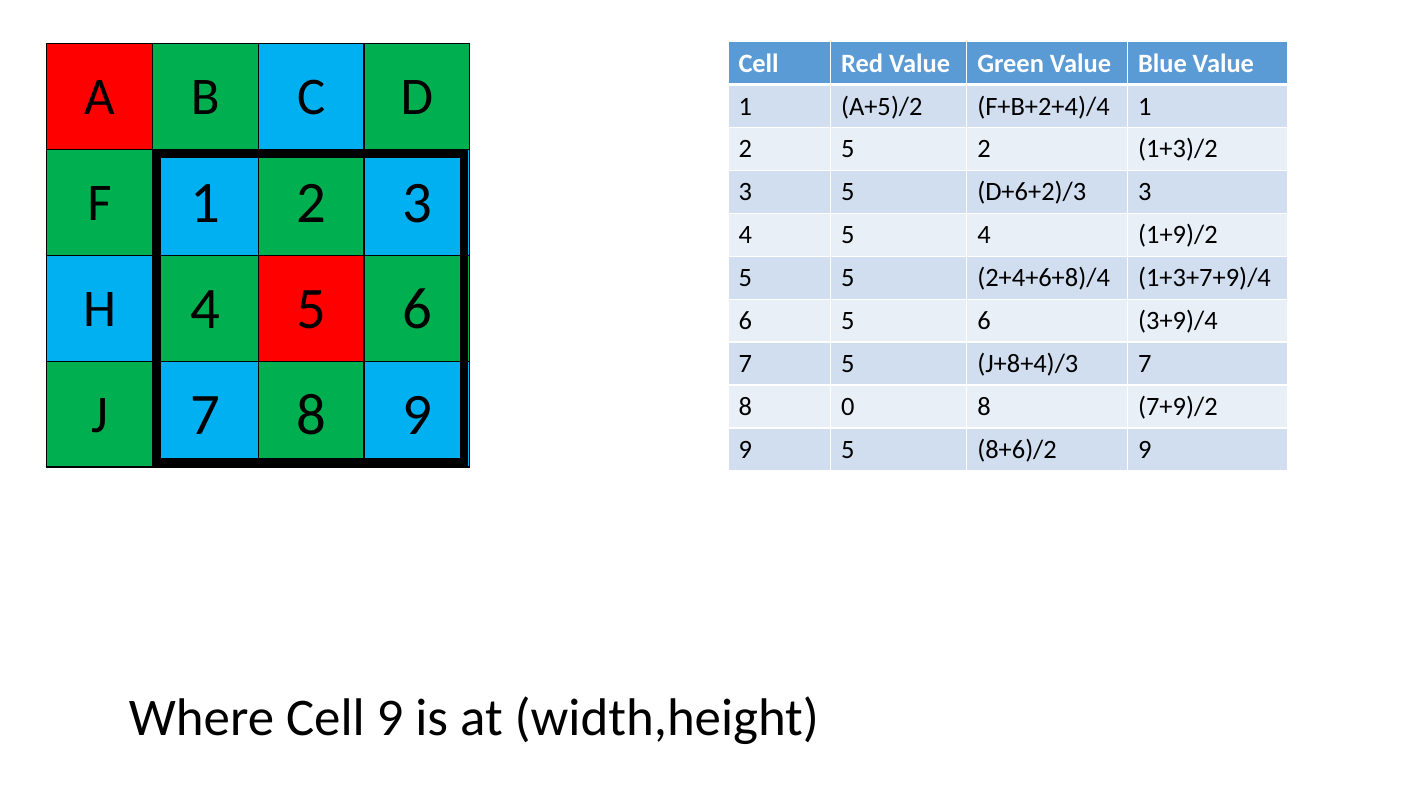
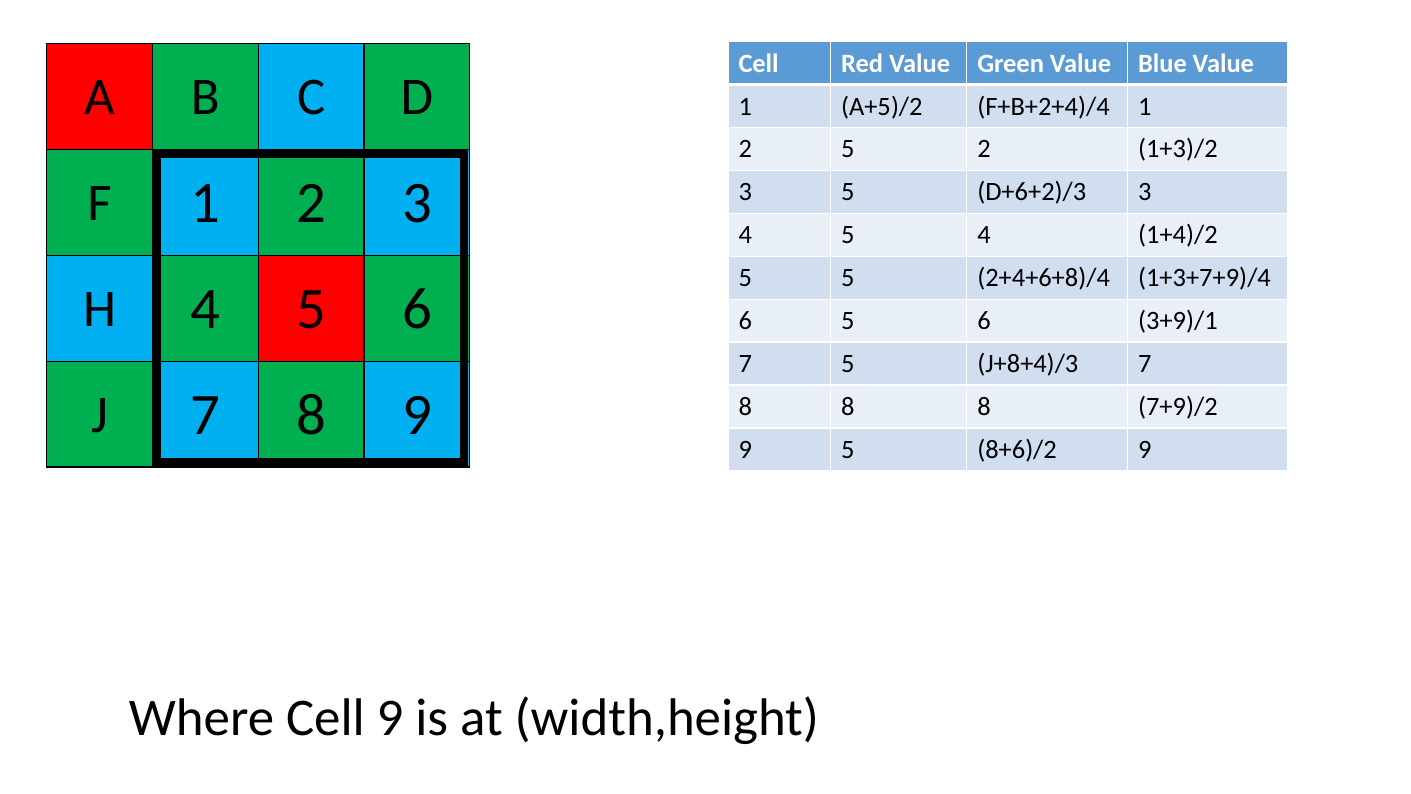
1+9)/2: 1+9)/2 -> 1+4)/2
3+9)/4: 3+9)/4 -> 3+9)/1
0 at (848, 407): 0 -> 8
